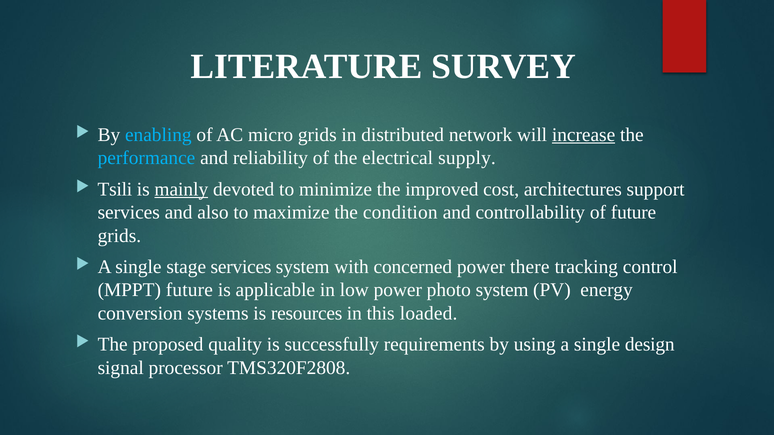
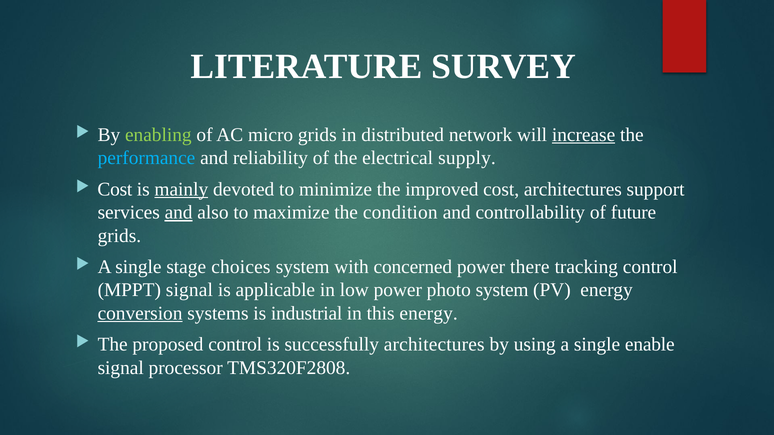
enabling colour: light blue -> light green
Tsili at (115, 189): Tsili -> Cost
and at (179, 213) underline: none -> present
stage services: services -> choices
MPPT future: future -> signal
conversion underline: none -> present
resources: resources -> industrial
this loaded: loaded -> energy
proposed quality: quality -> control
successfully requirements: requirements -> architectures
design: design -> enable
